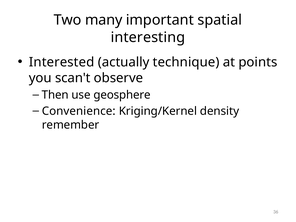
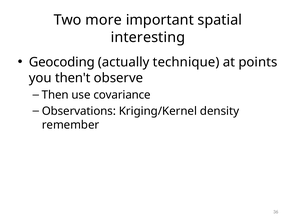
many: many -> more
Interested: Interested -> Geocoding
scan't: scan't -> then't
geosphere: geosphere -> covariance
Convenience: Convenience -> Observations
